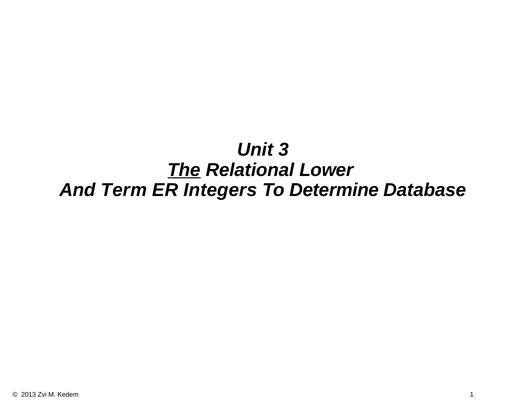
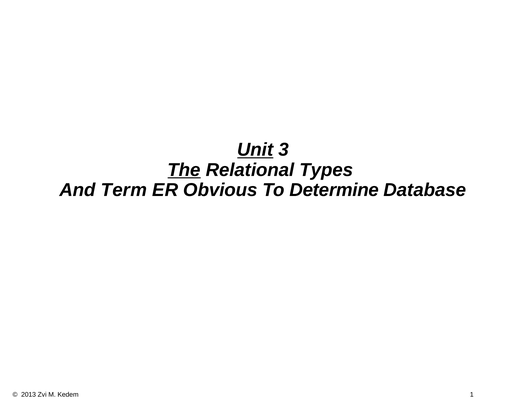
Unit underline: none -> present
Lower: Lower -> Types
Integers: Integers -> Obvious
